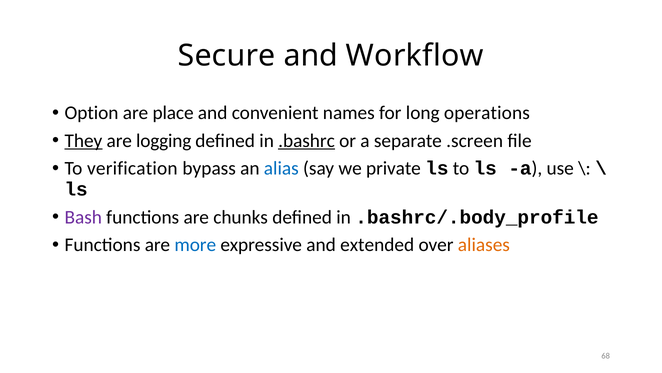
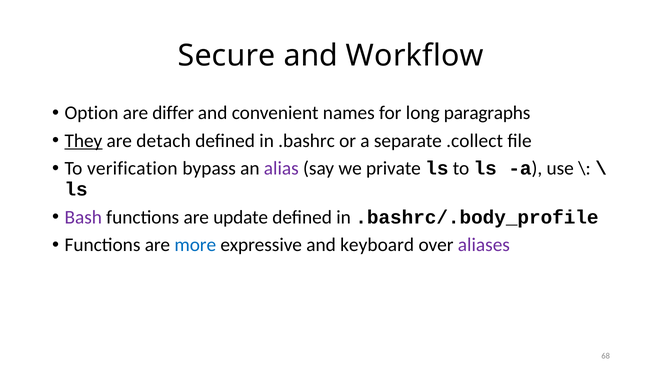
place: place -> differ
operations: operations -> paragraphs
logging: logging -> detach
.bashrc underline: present -> none
.screen: .screen -> .collect
alias colour: blue -> purple
chunks: chunks -> update
extended: extended -> keyboard
aliases colour: orange -> purple
